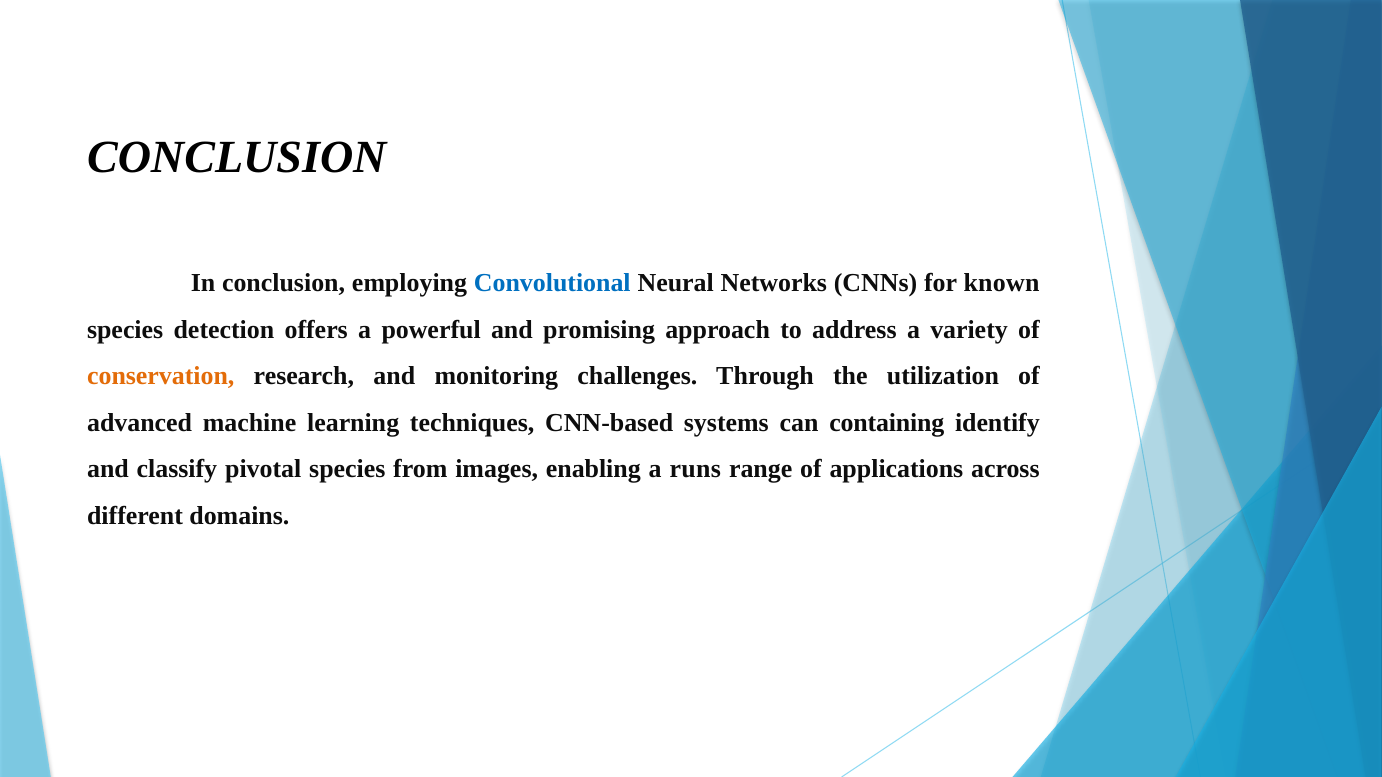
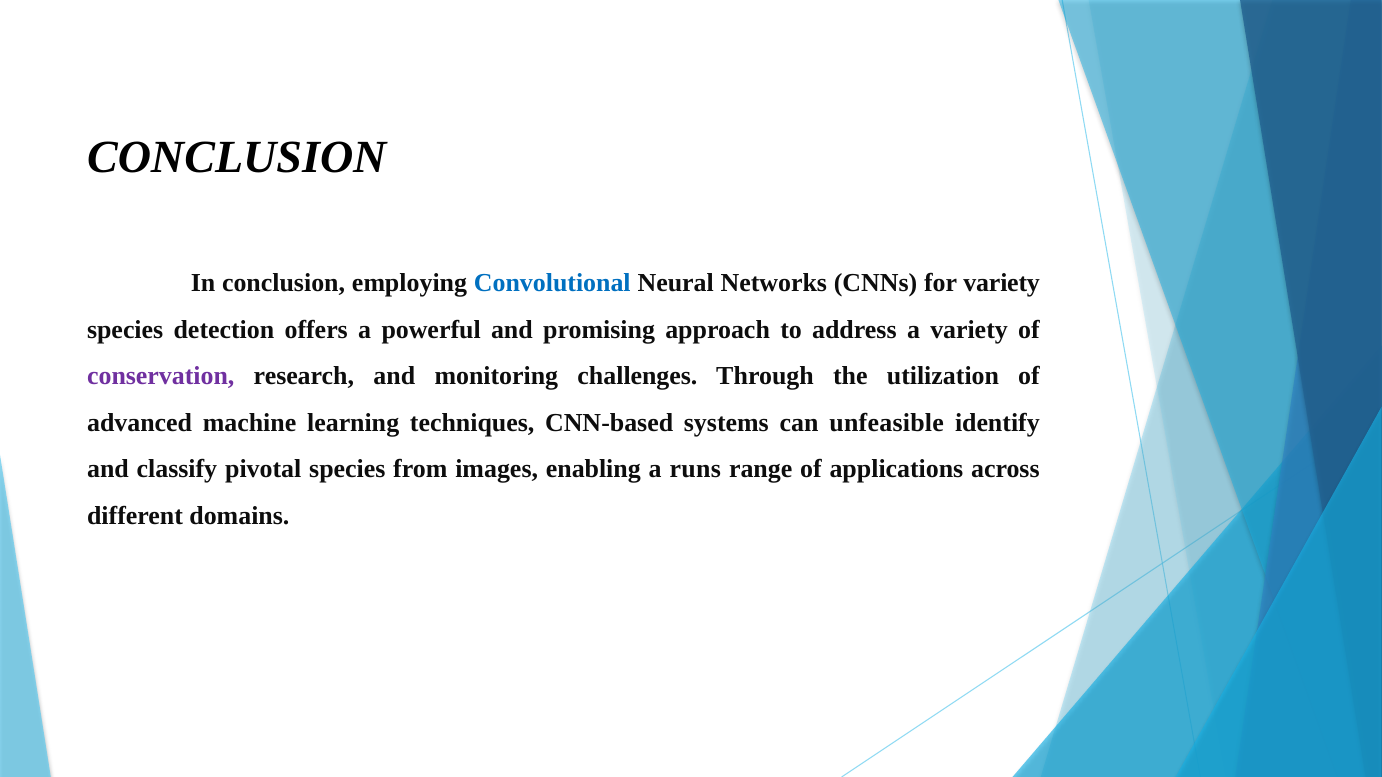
for known: known -> variety
conservation colour: orange -> purple
containing: containing -> unfeasible
